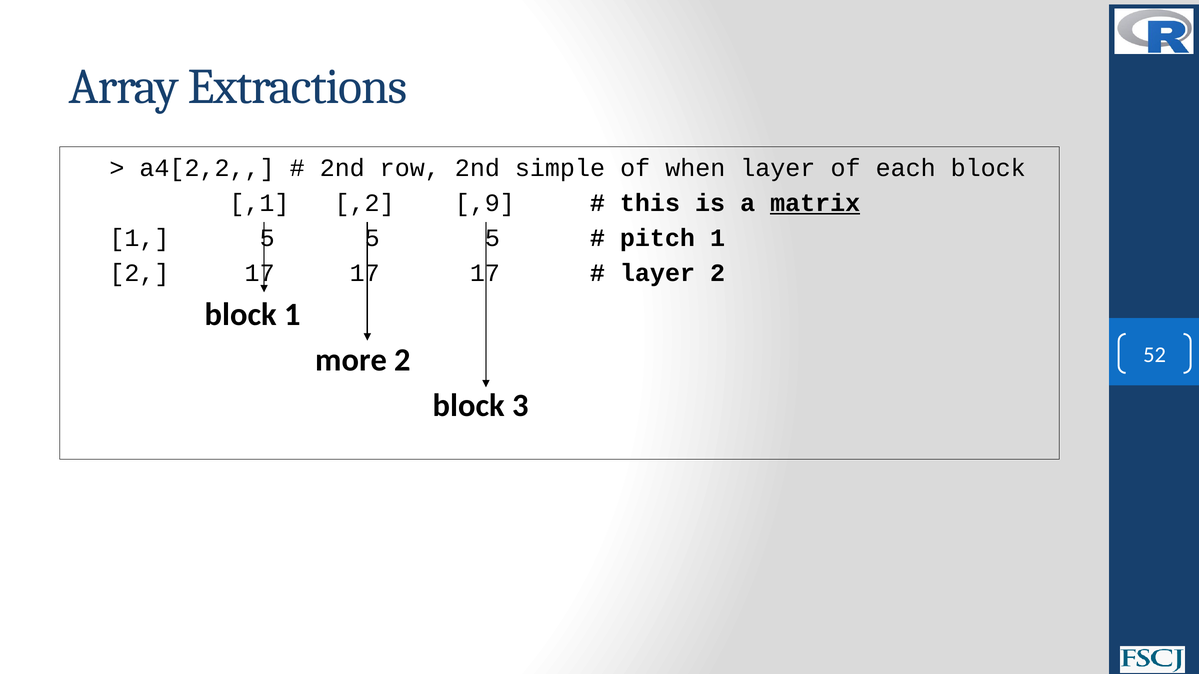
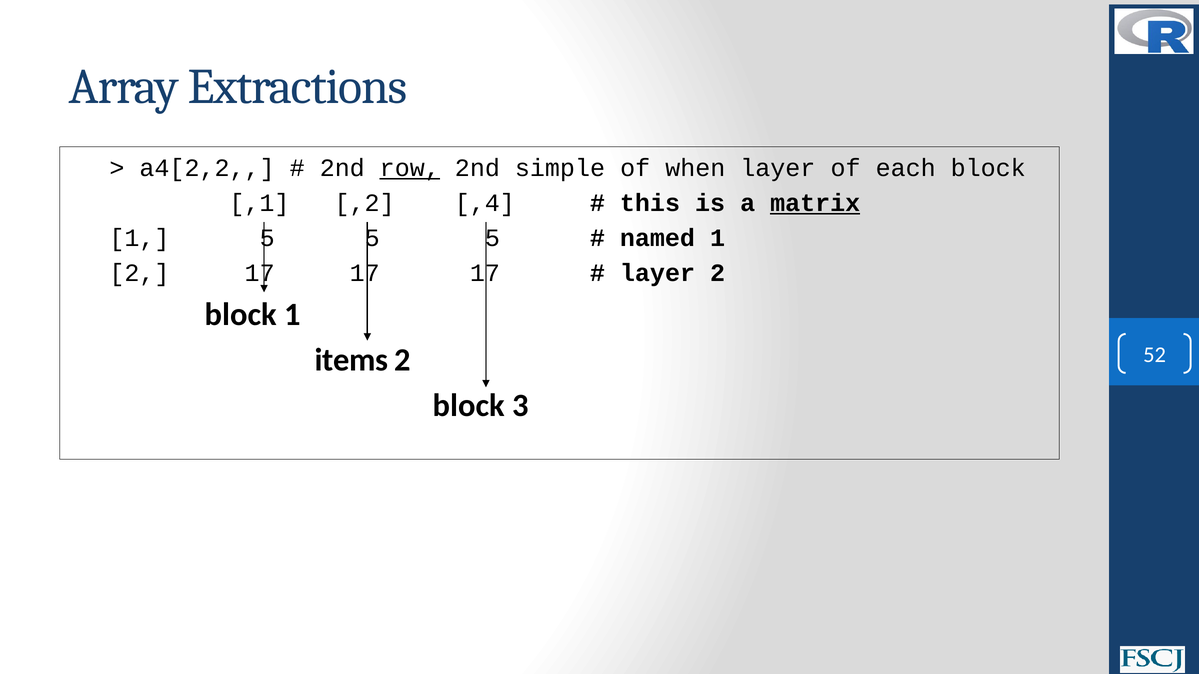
row underline: none -> present
,9: ,9 -> ,4
pitch: pitch -> named
more: more -> items
